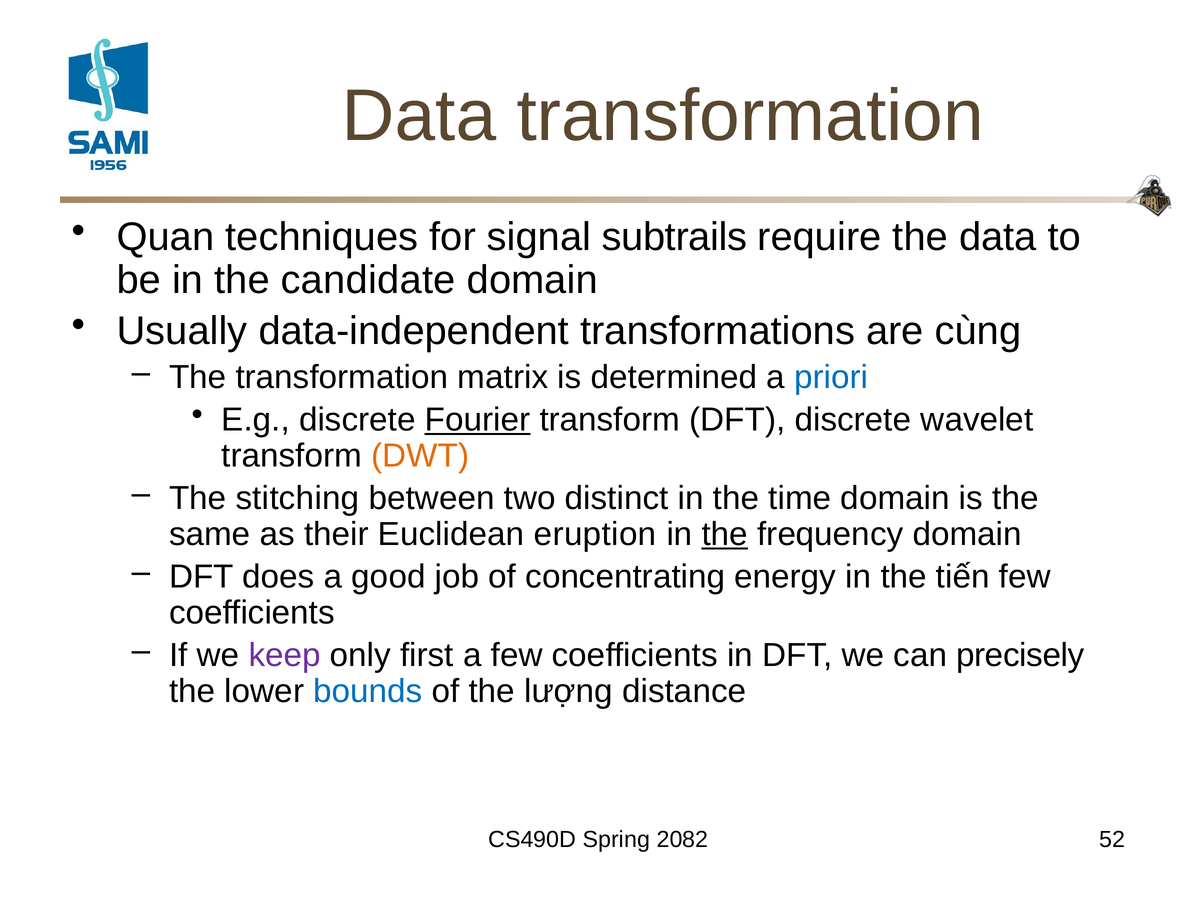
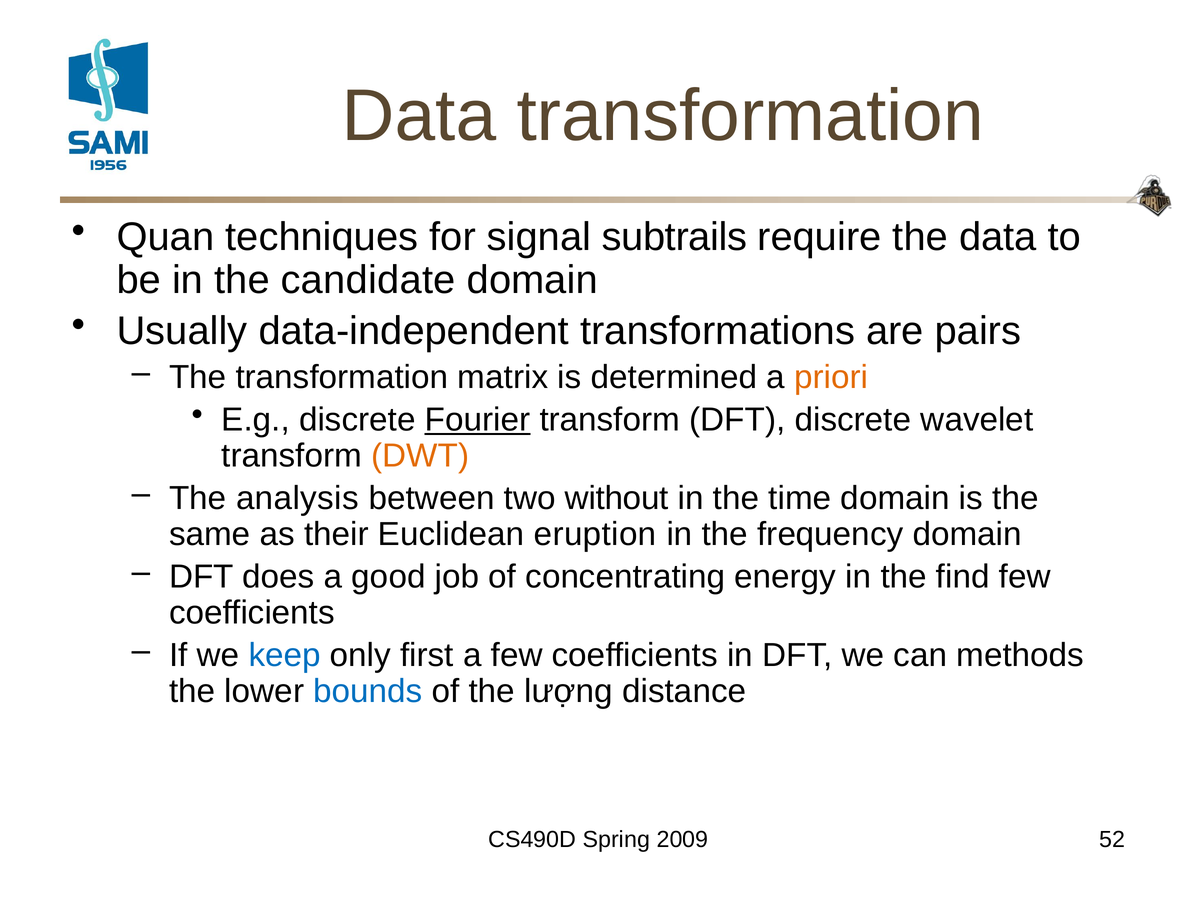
cùng: cùng -> pairs
priori colour: blue -> orange
stitching: stitching -> analysis
distinct: distinct -> without
the at (725, 534) underline: present -> none
tiến: tiến -> find
keep colour: purple -> blue
precisely: precisely -> methods
2082: 2082 -> 2009
